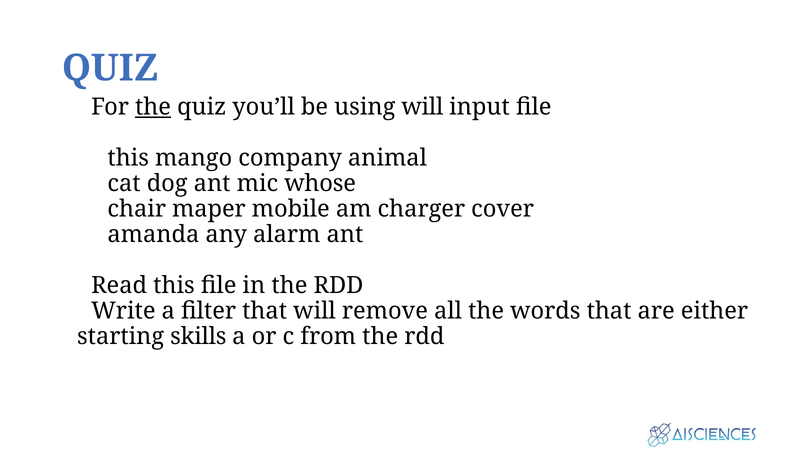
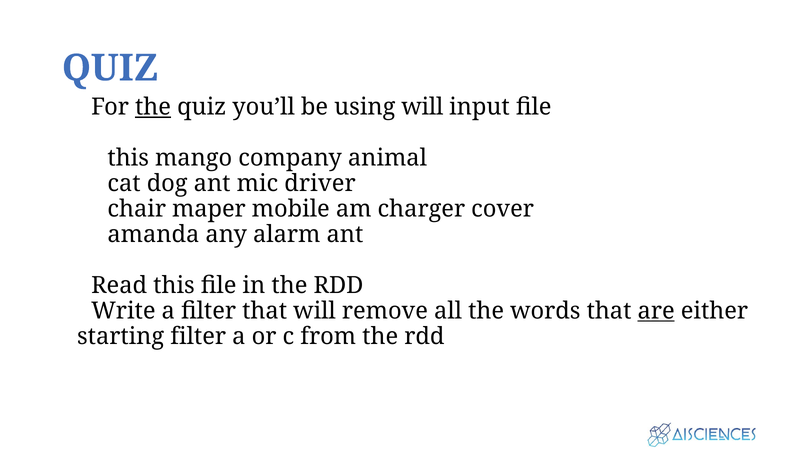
whose: whose -> driver
are underline: none -> present
starting skills: skills -> filter
